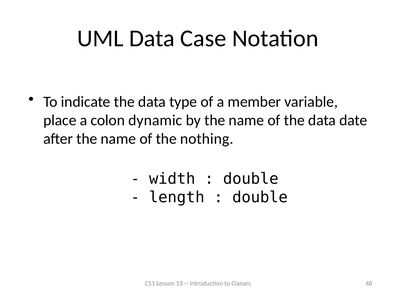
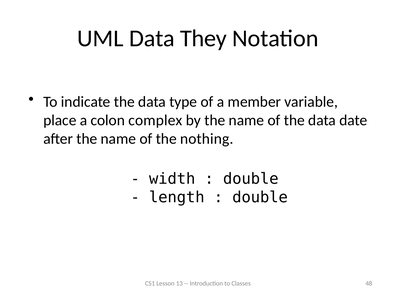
Case: Case -> They
dynamic: dynamic -> complex
